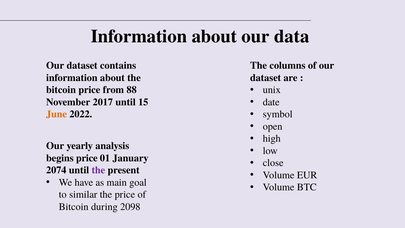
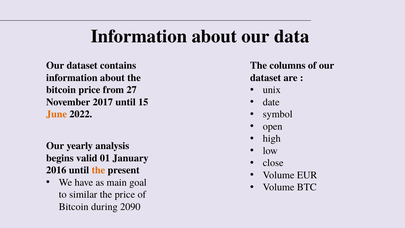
88: 88 -> 27
begins price: price -> valid
2074: 2074 -> 2016
the at (98, 170) colour: purple -> orange
2098: 2098 -> 2090
